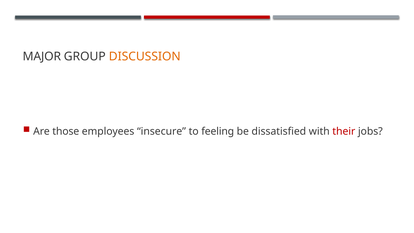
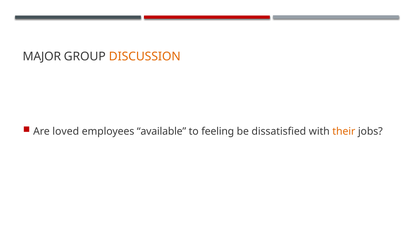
those: those -> loved
insecure: insecure -> available
their colour: red -> orange
